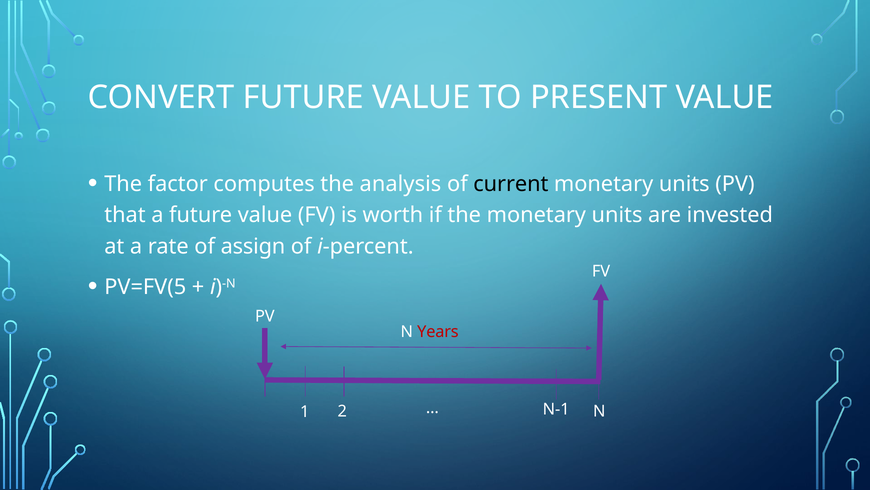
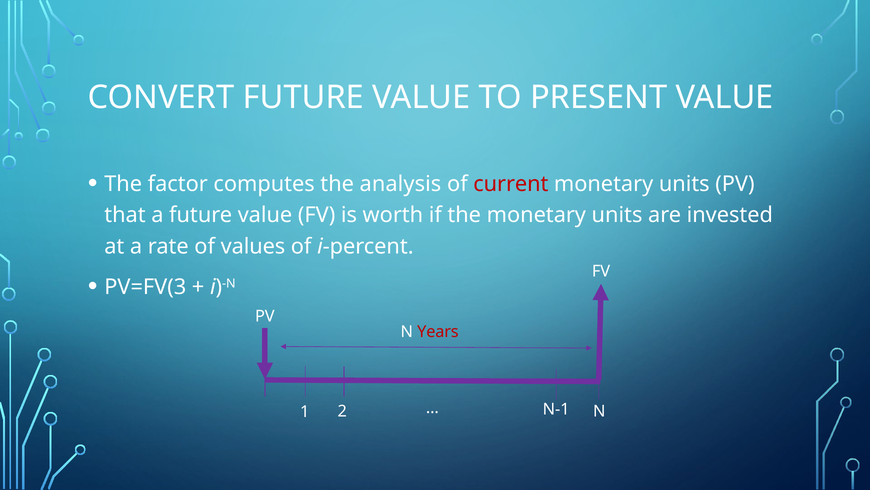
current colour: black -> red
assign: assign -> values
PV=FV(5: PV=FV(5 -> PV=FV(3
